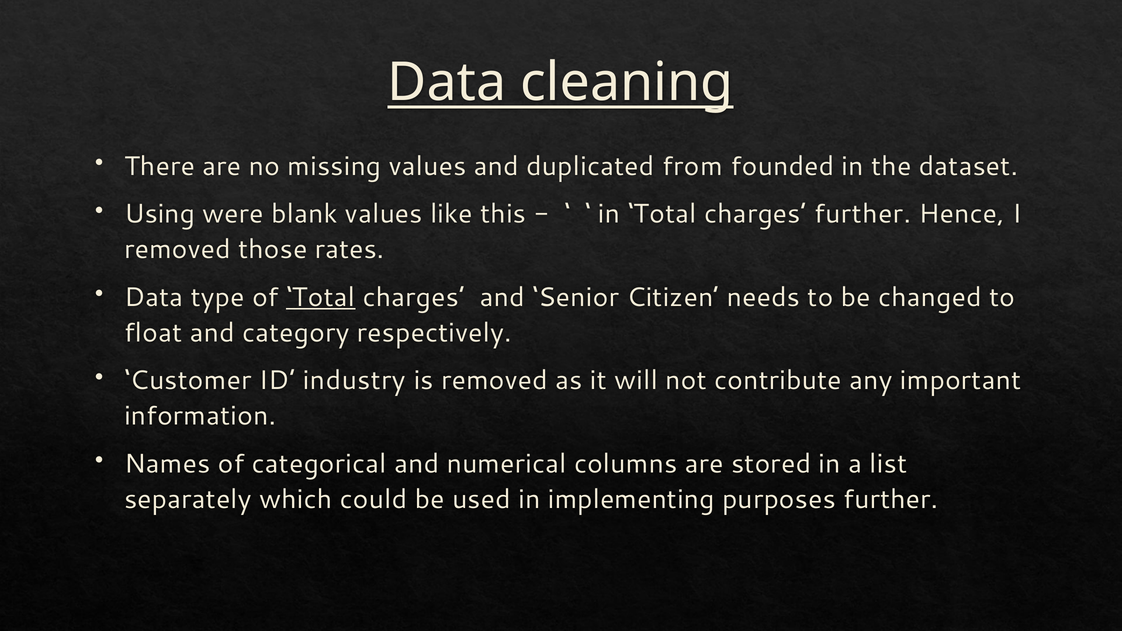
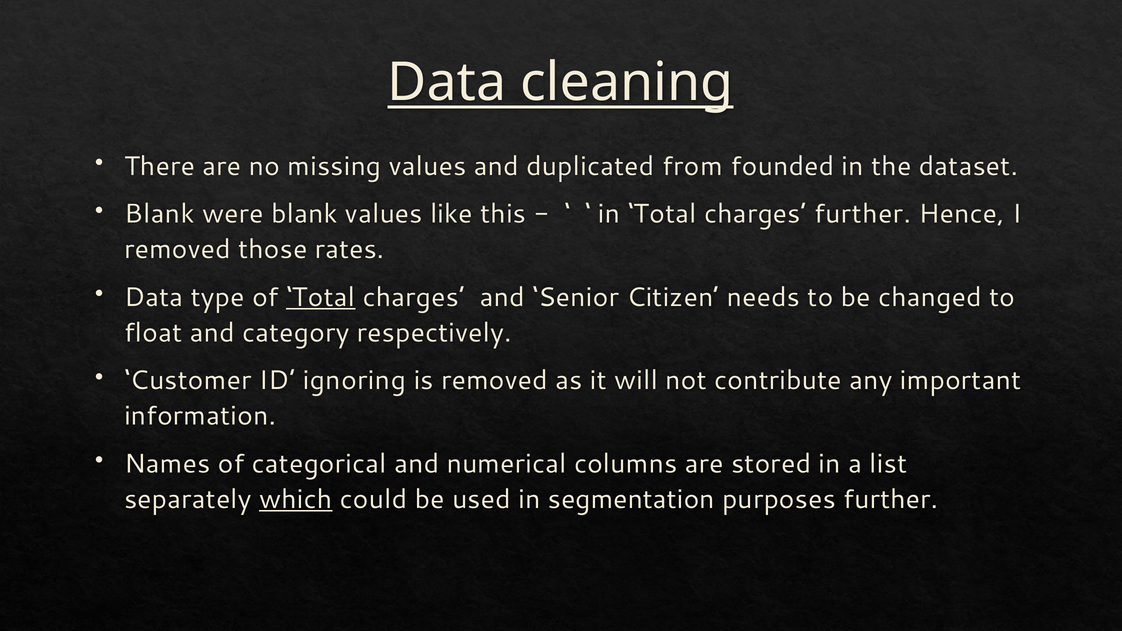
Using at (160, 214): Using -> Blank
industry: industry -> ignoring
which underline: none -> present
implementing: implementing -> segmentation
